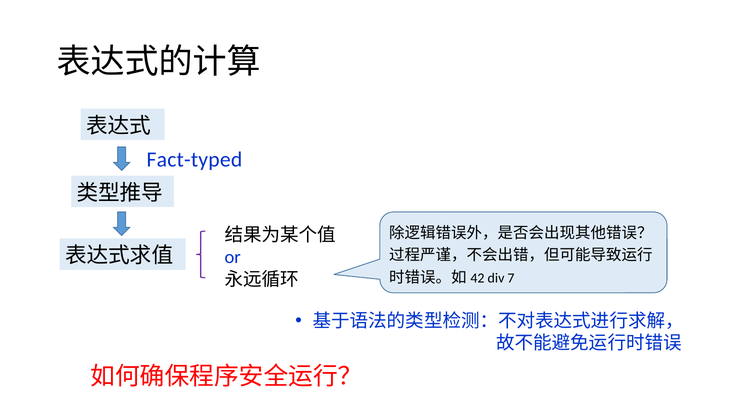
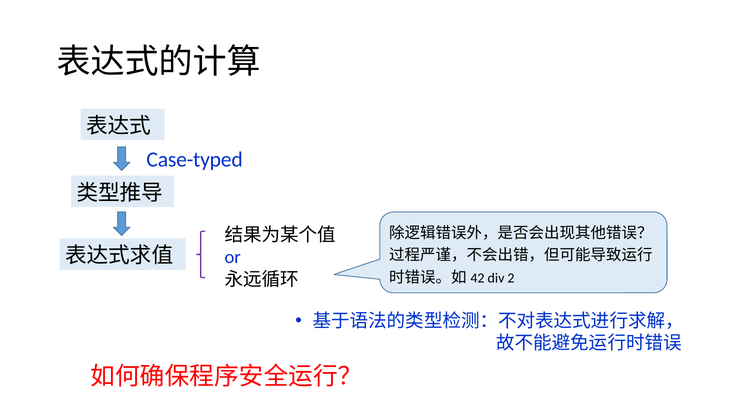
Fact-typed: Fact-typed -> Case-typed
7: 7 -> 2
